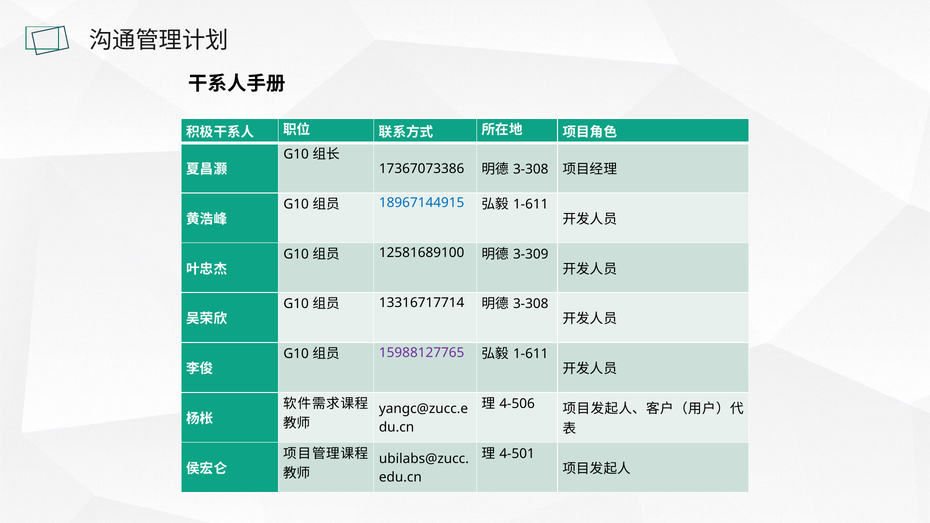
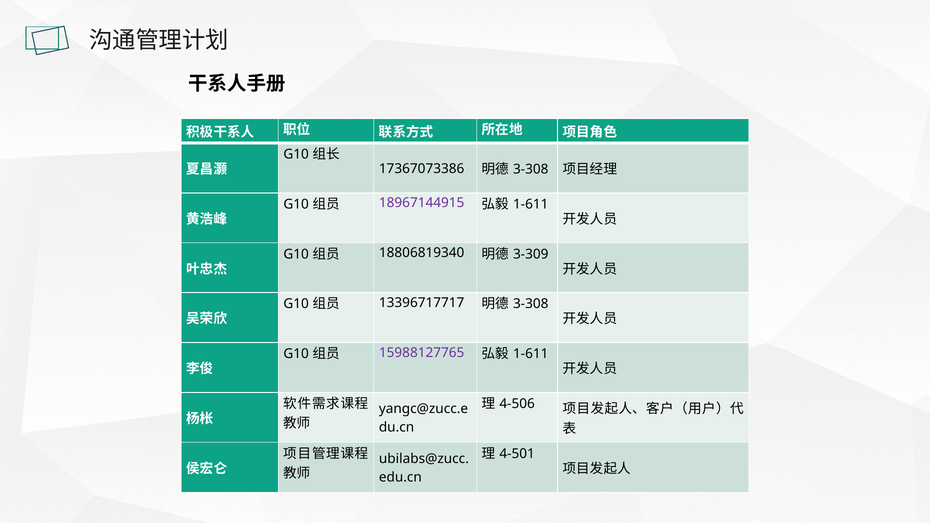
18967144915 colour: blue -> purple
12581689100: 12581689100 -> 18806819340
13316717714: 13316717714 -> 13396717717
